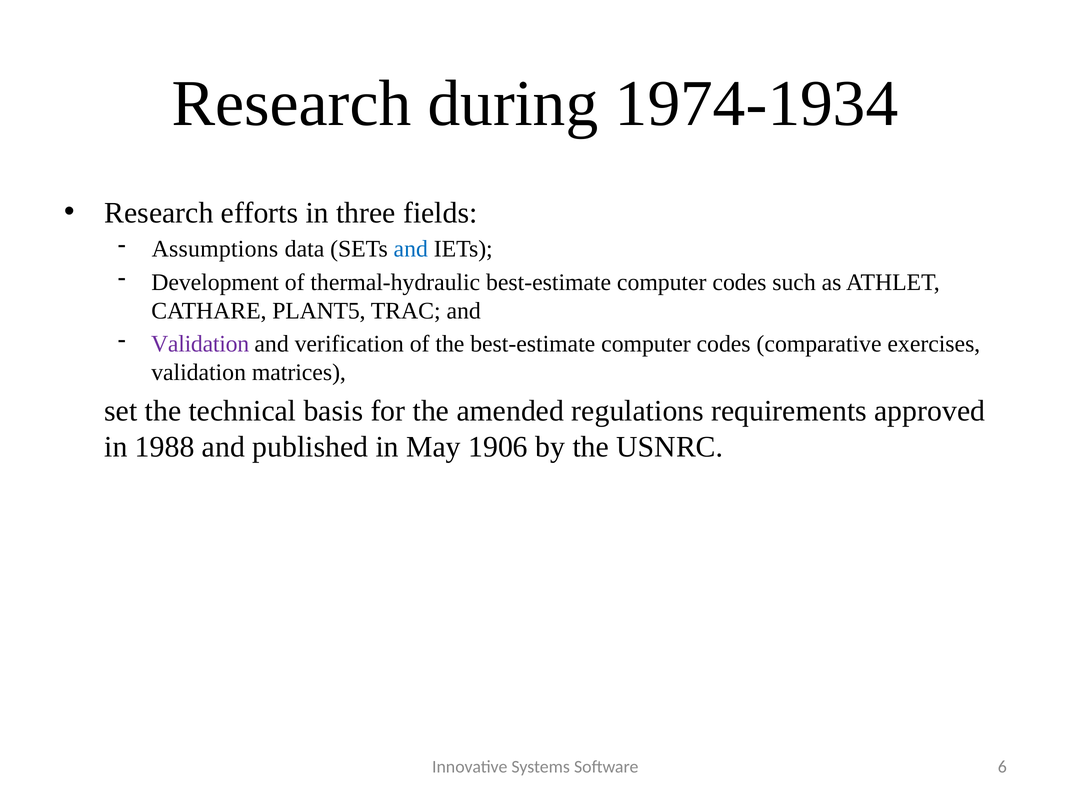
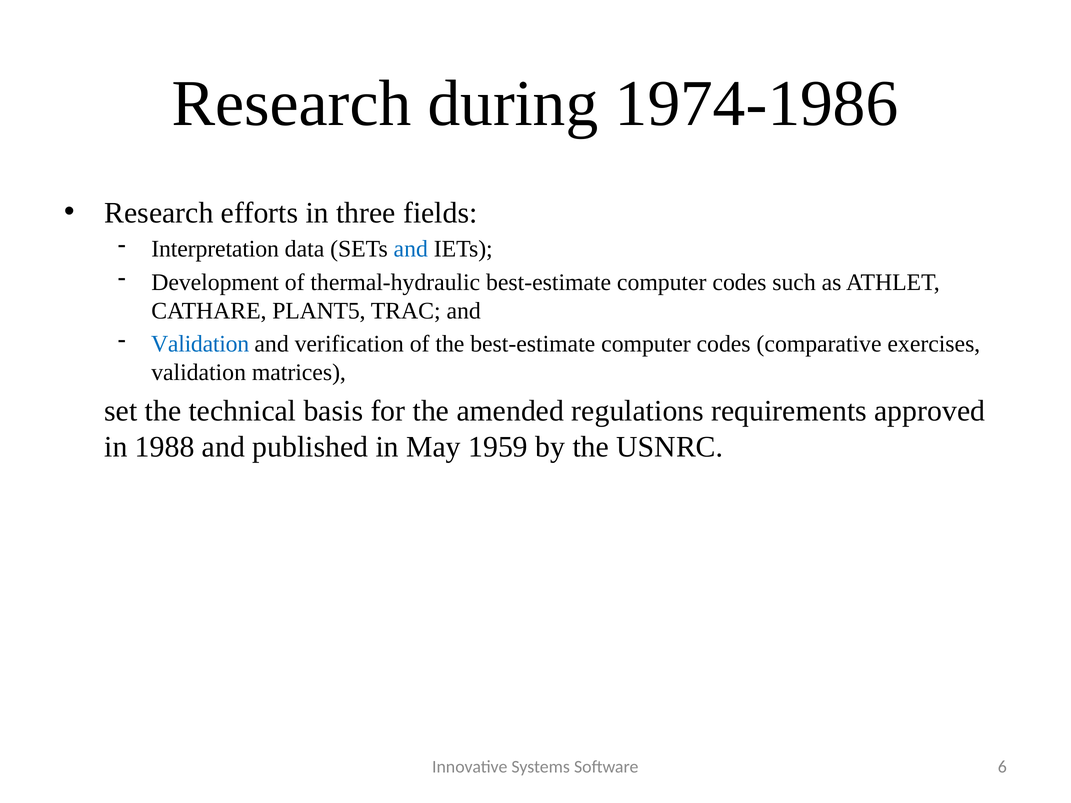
1974-1934: 1974-1934 -> 1974-1986
Assumptions: Assumptions -> Interpretation
Validation at (200, 344) colour: purple -> blue
1906: 1906 -> 1959
